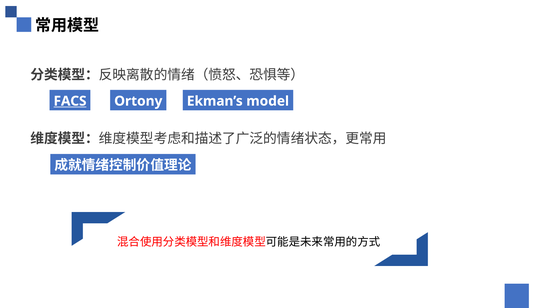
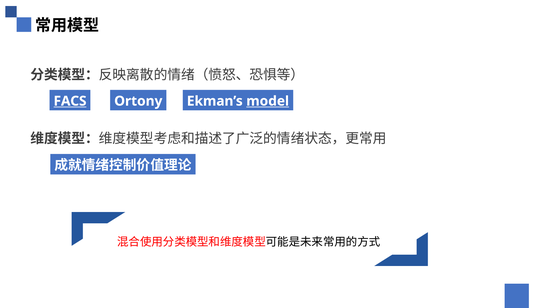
model underline: none -> present
